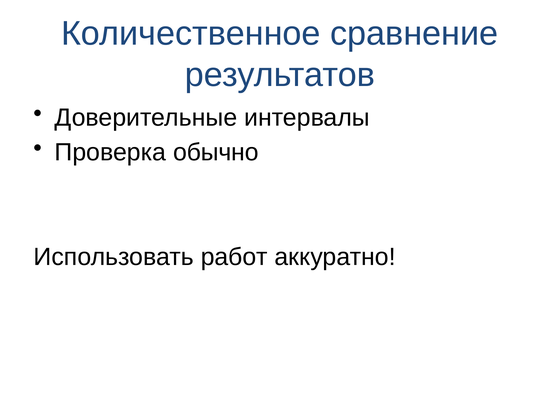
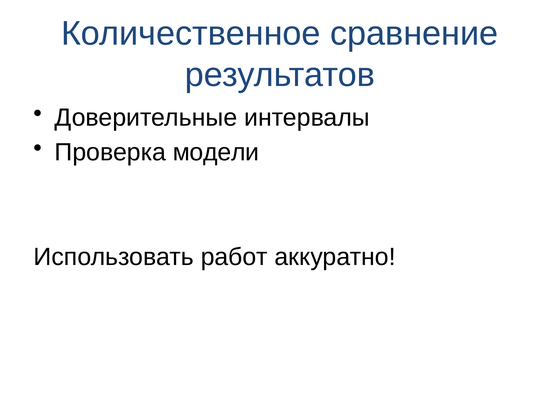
обычно: обычно -> модели
